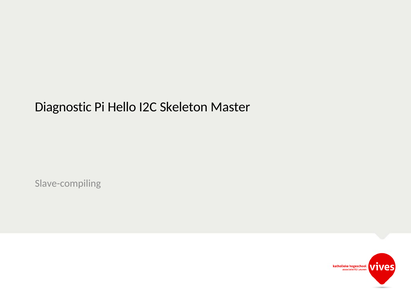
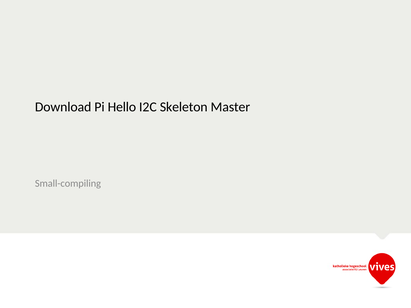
Diagnostic: Diagnostic -> Download
Slave-compiling: Slave-compiling -> Small-compiling
